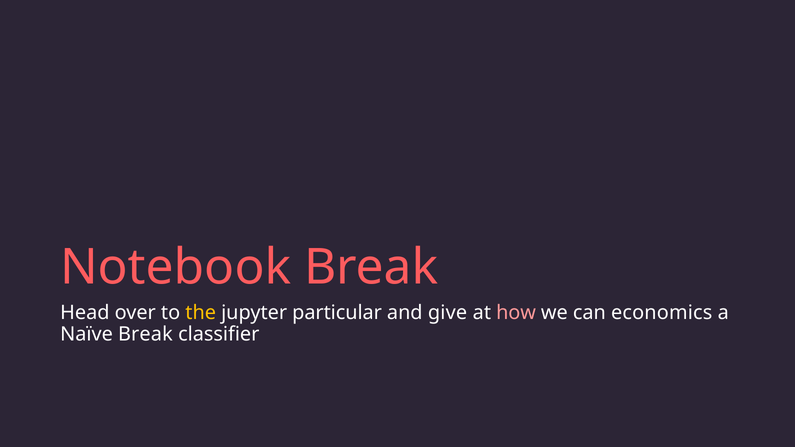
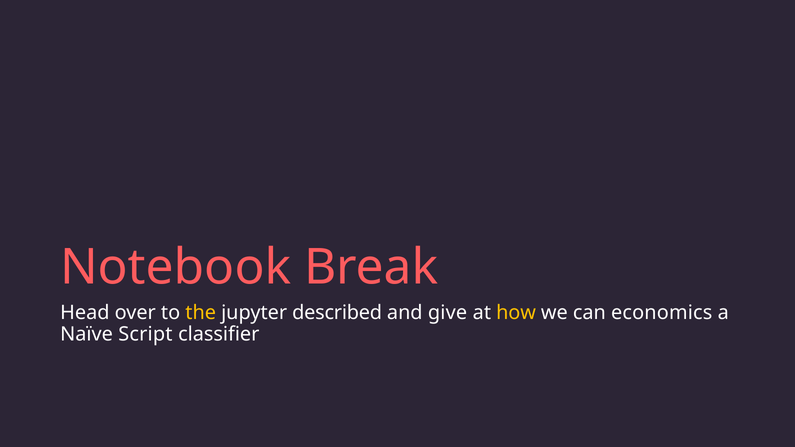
particular: particular -> described
how colour: pink -> yellow
Naïve Break: Break -> Script
